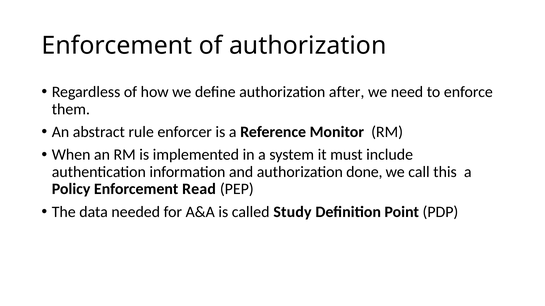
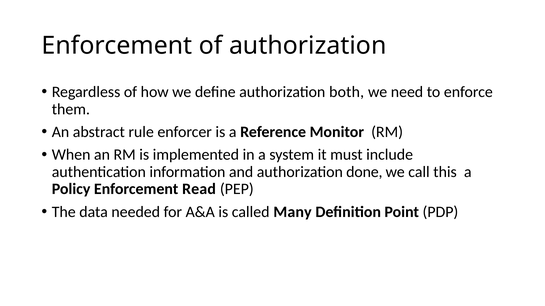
after: after -> both
Study: Study -> Many
